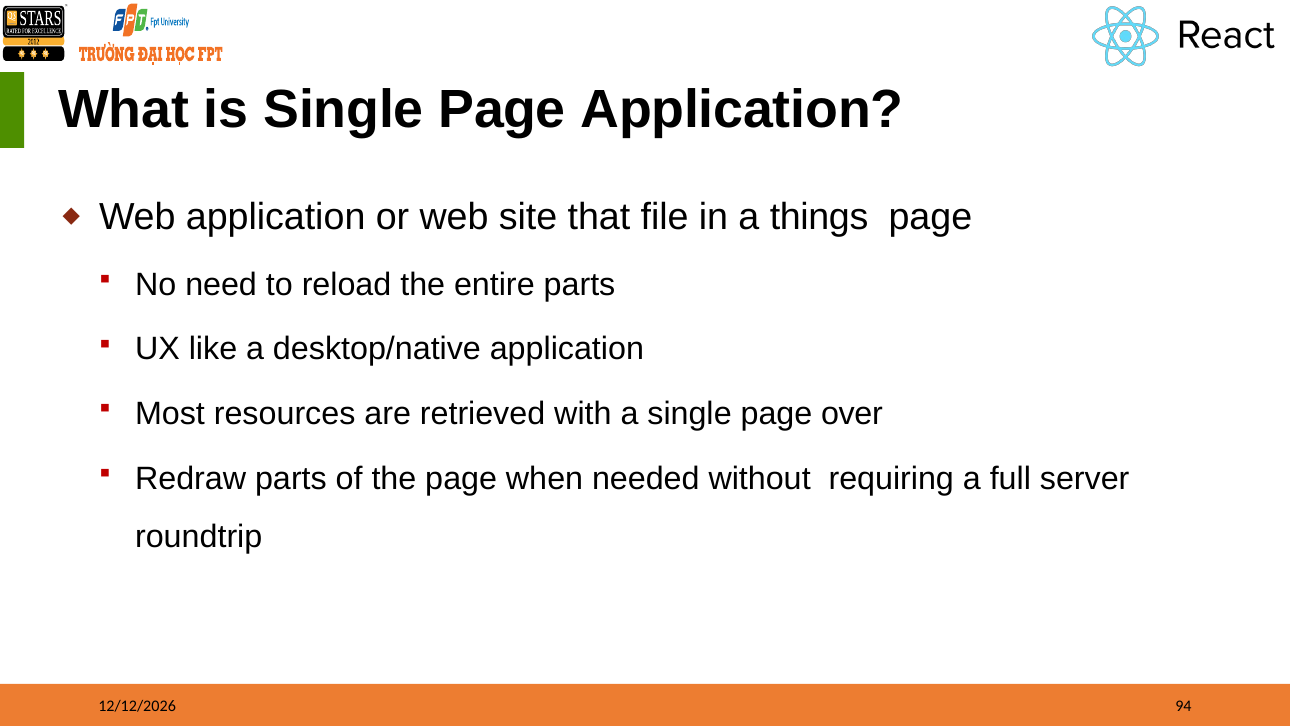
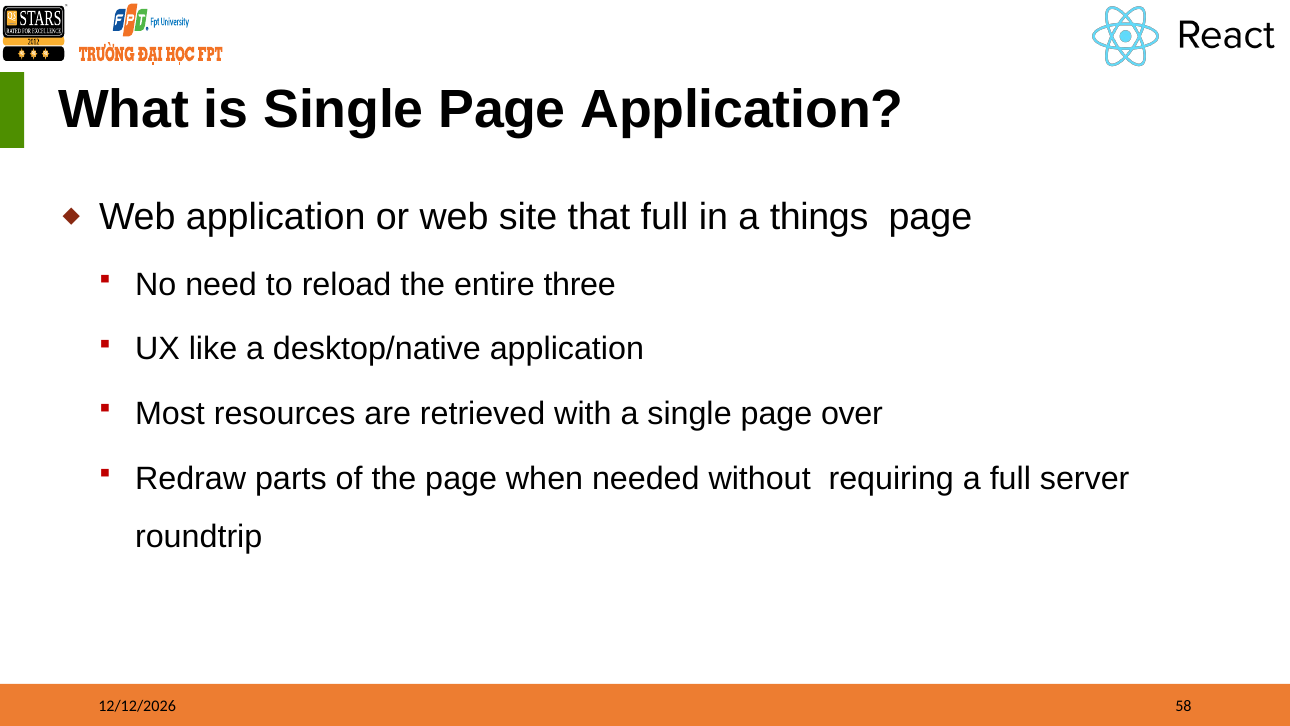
that file: file -> full
entire parts: parts -> three
94: 94 -> 58
